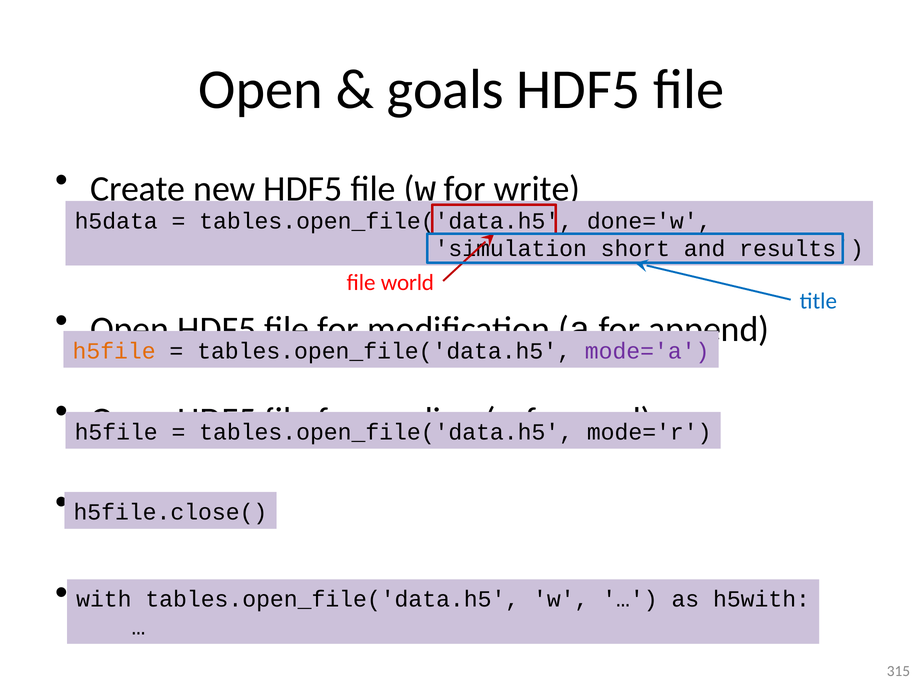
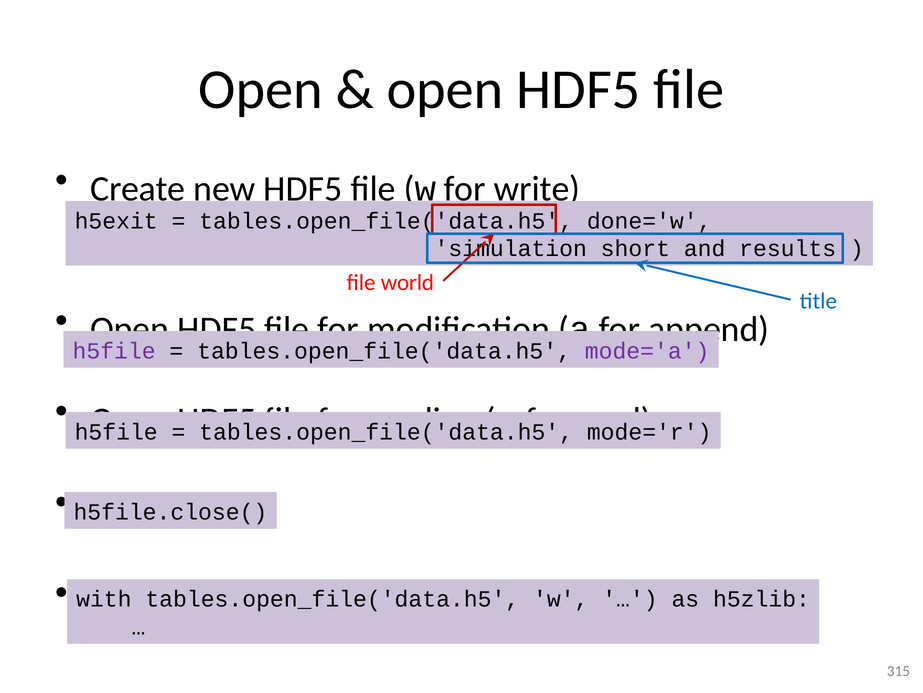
goals at (445, 89): goals -> open
h5data: h5data -> h5exit
h5file at (114, 351) colour: orange -> purple
h5with: h5with -> h5zlib
